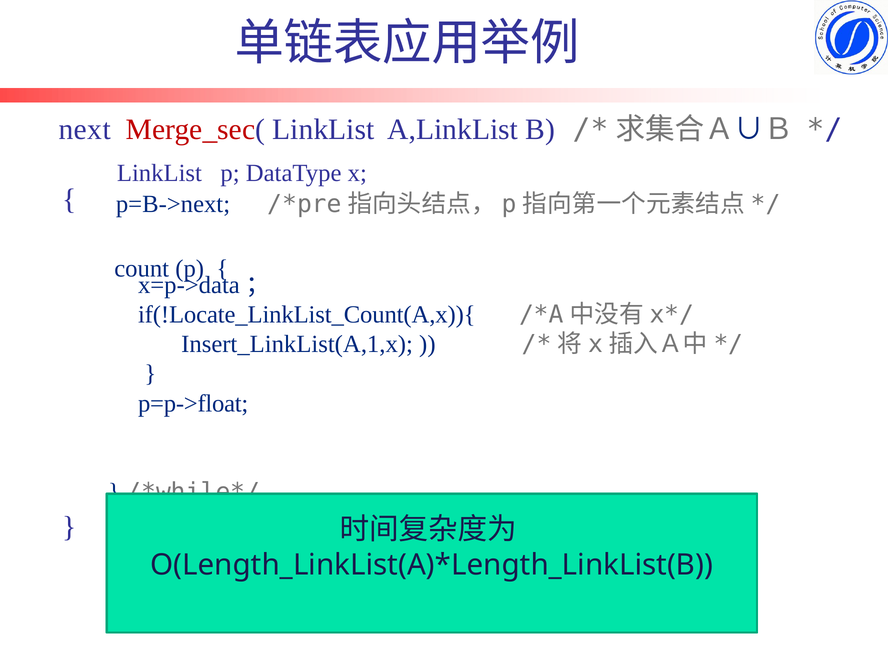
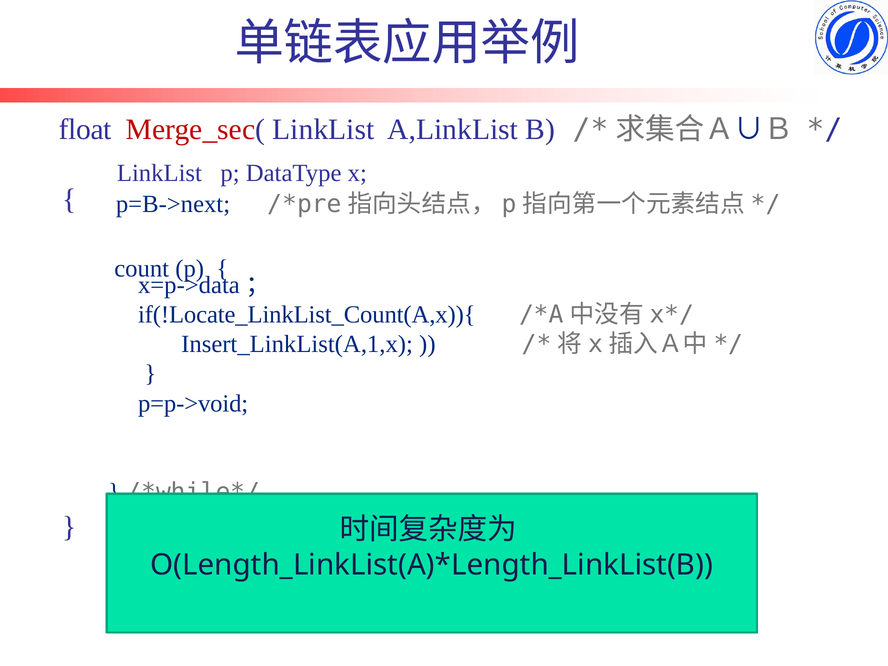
next: next -> float
p=p->float: p=p->float -> p=p->void
